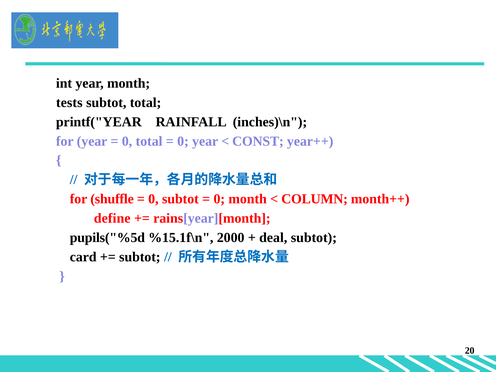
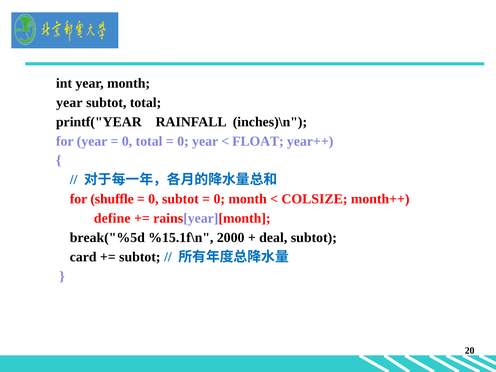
tests at (69, 103): tests -> year
CONST: CONST -> FLOAT
COLUMN: COLUMN -> COLSIZE
pupils("%5d: pupils("%5d -> break("%5d
